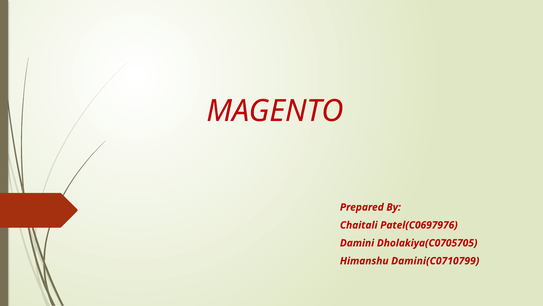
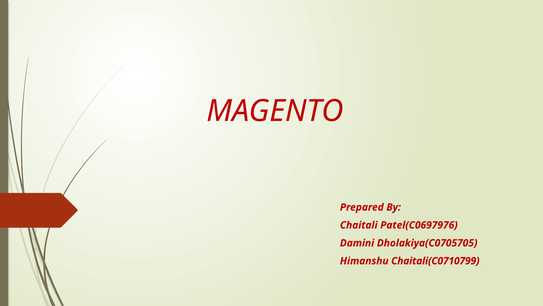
Damini(C0710799: Damini(C0710799 -> Chaitali(C0710799
